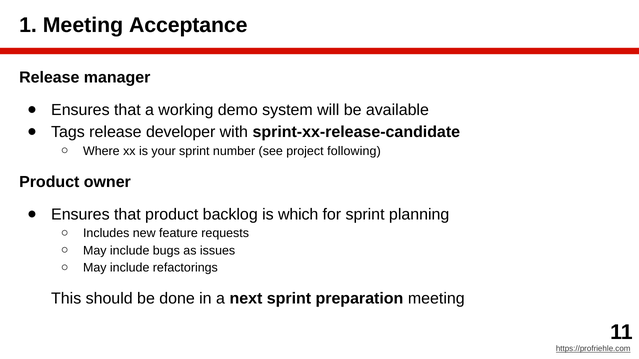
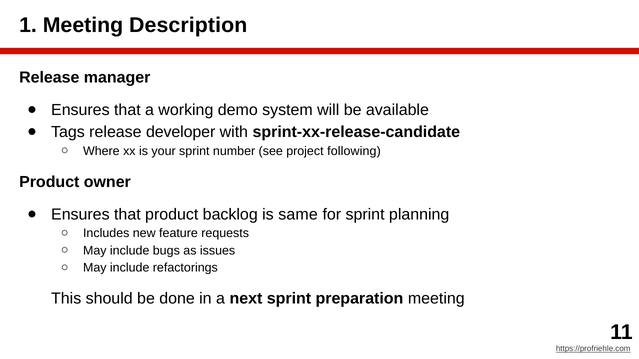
Acceptance: Acceptance -> Description
which: which -> same
